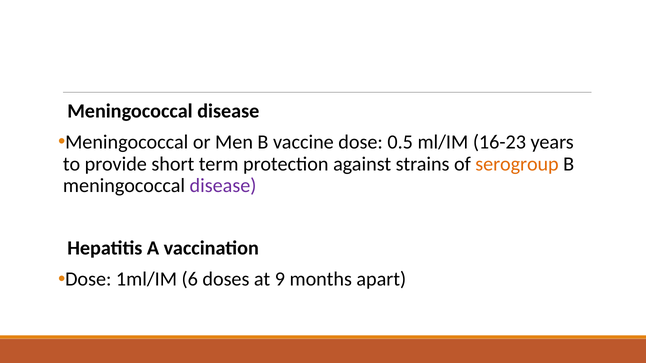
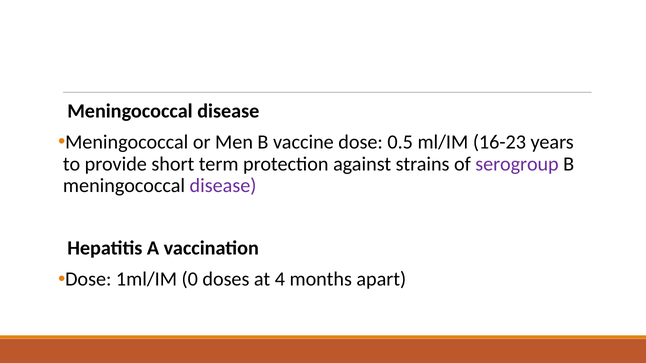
serogroup colour: orange -> purple
6: 6 -> 0
9: 9 -> 4
